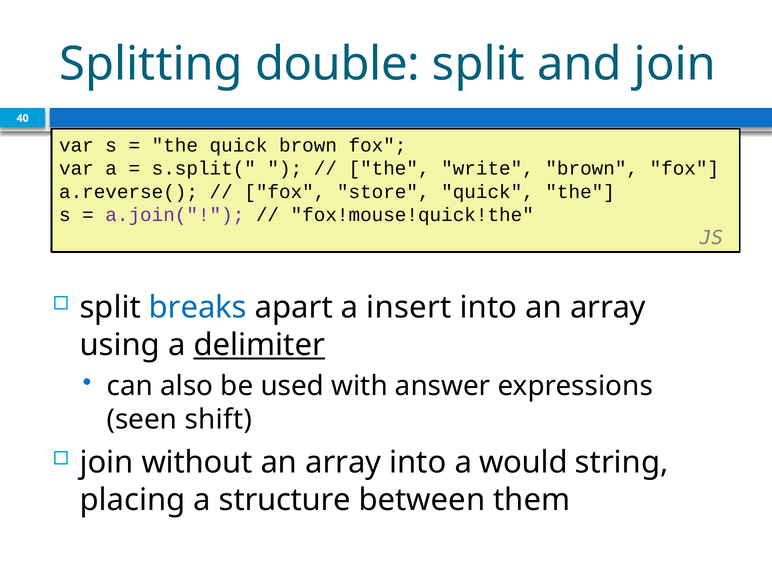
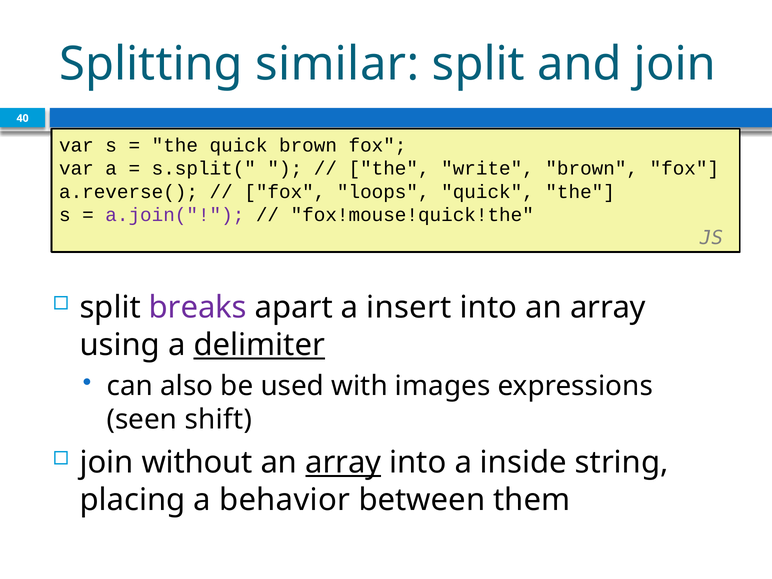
double: double -> similar
store: store -> loops
breaks colour: blue -> purple
answer: answer -> images
array at (343, 463) underline: none -> present
would: would -> inside
structure: structure -> behavior
